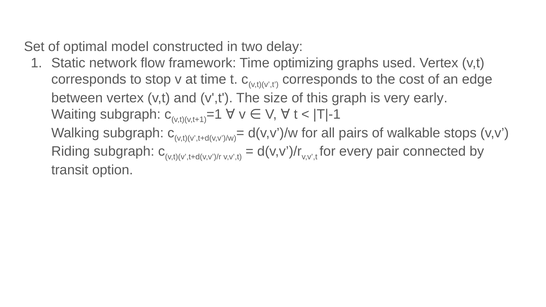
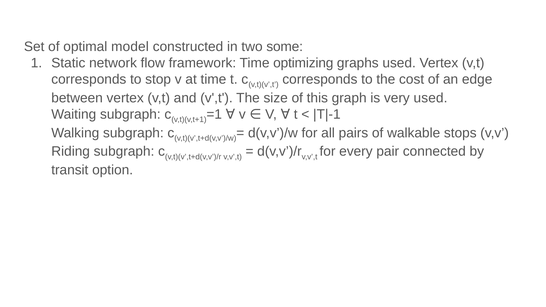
delay: delay -> some
very early: early -> used
